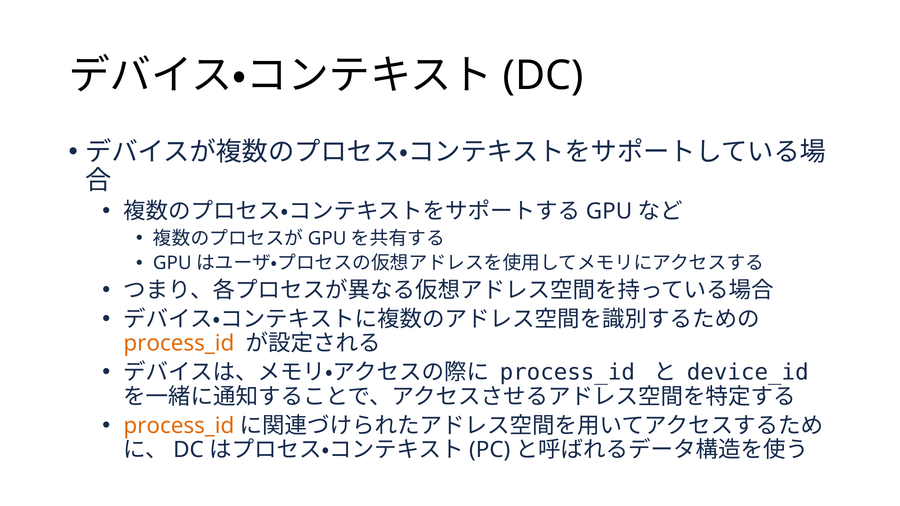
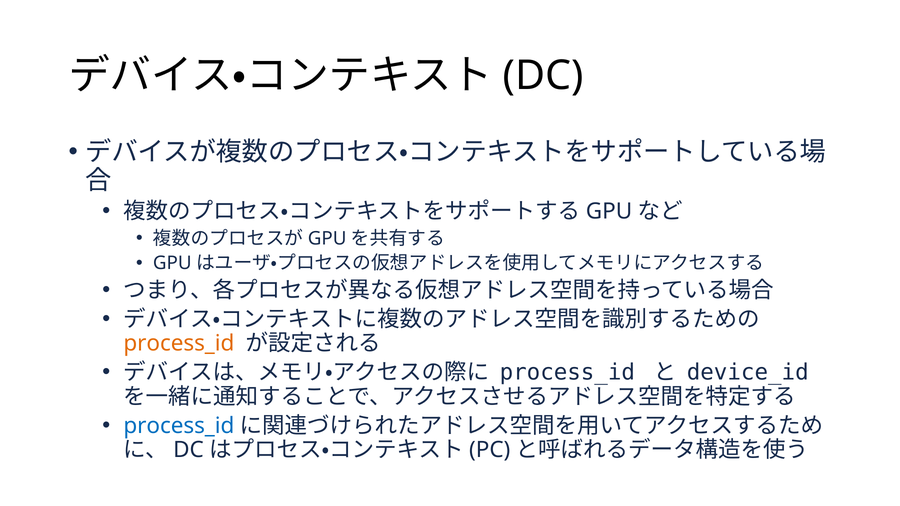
process_id at (179, 426) colour: orange -> blue
